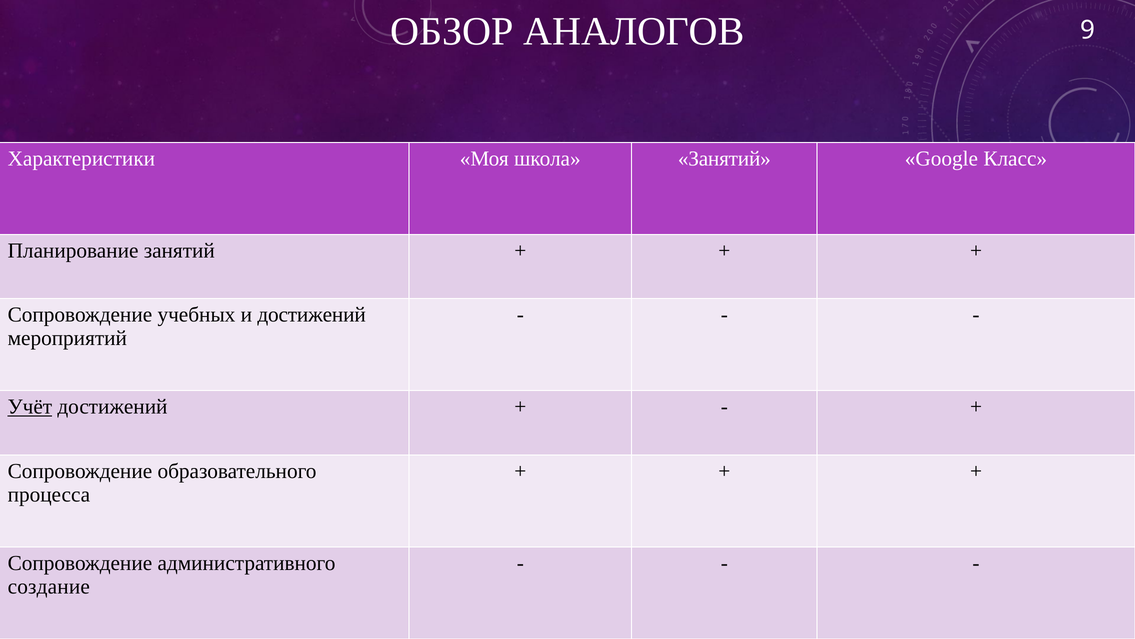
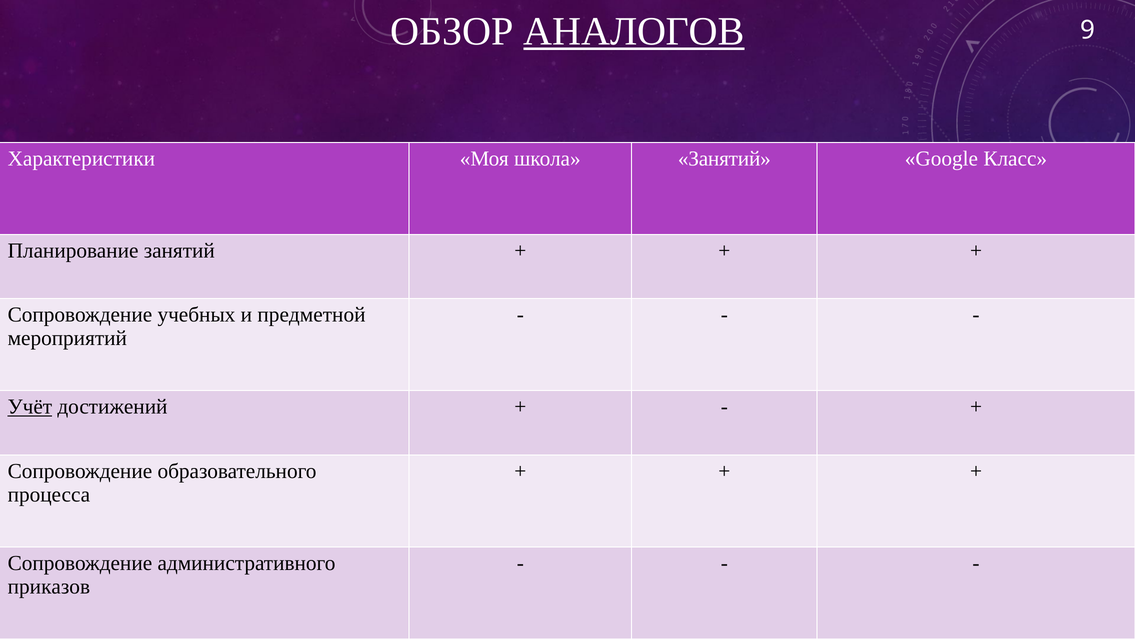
АНАЛОГОВ underline: none -> present
и достижений: достижений -> предметной
создание: создание -> приказов
